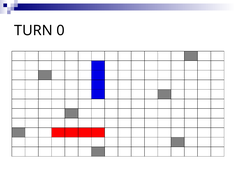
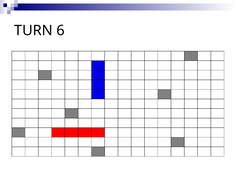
0: 0 -> 6
